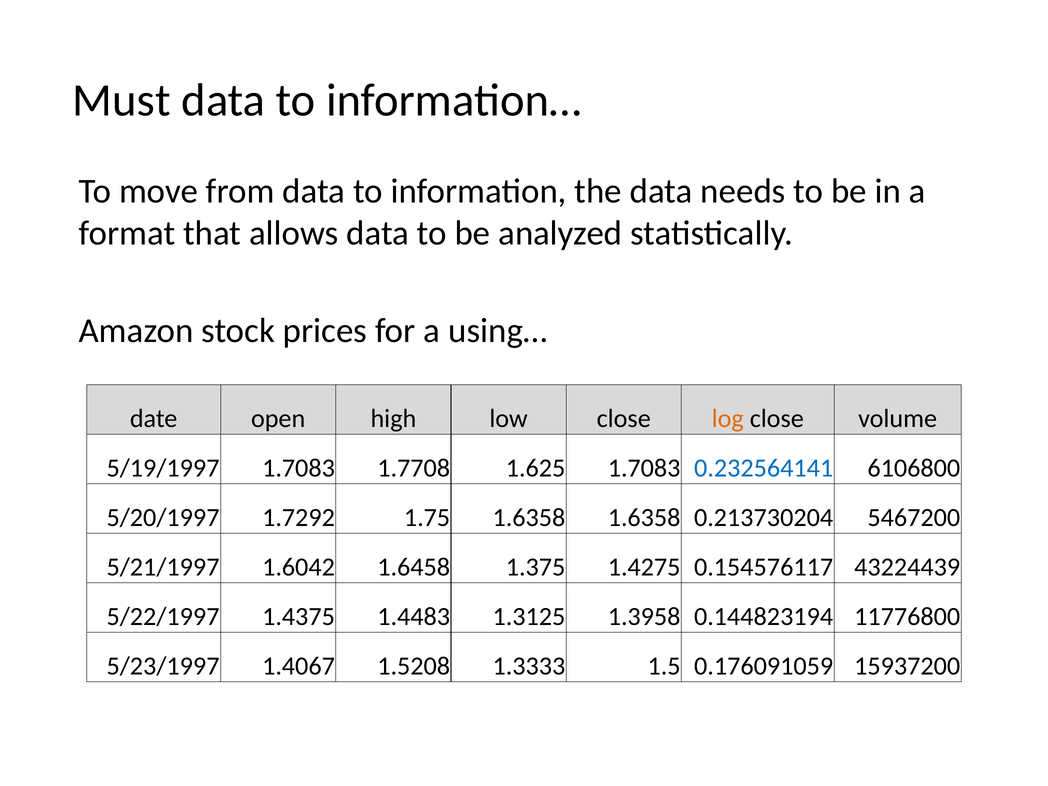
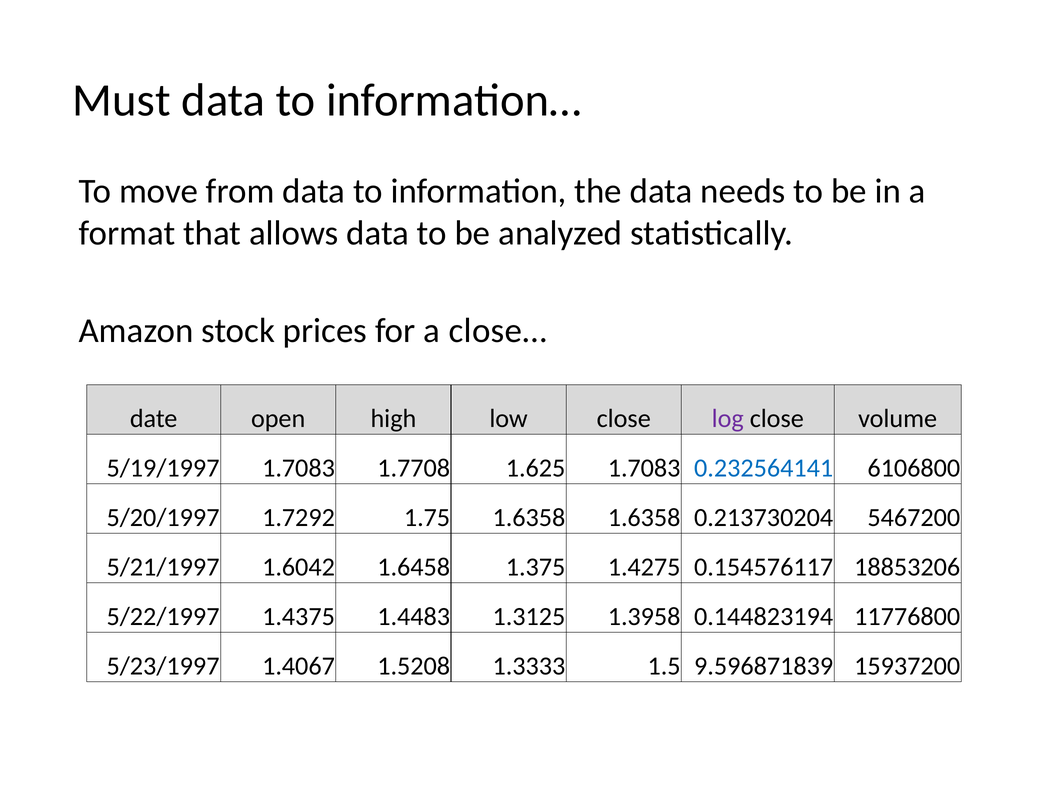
using…: using… -> close…
log colour: orange -> purple
43224439: 43224439 -> 18853206
0.176091059: 0.176091059 -> 9.596871839
